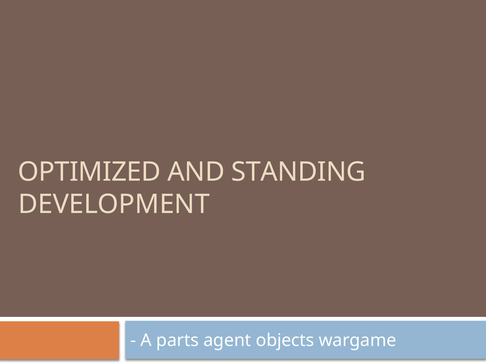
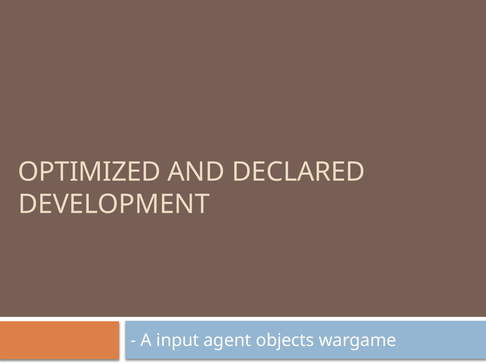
STANDING: STANDING -> DECLARED
parts: parts -> input
